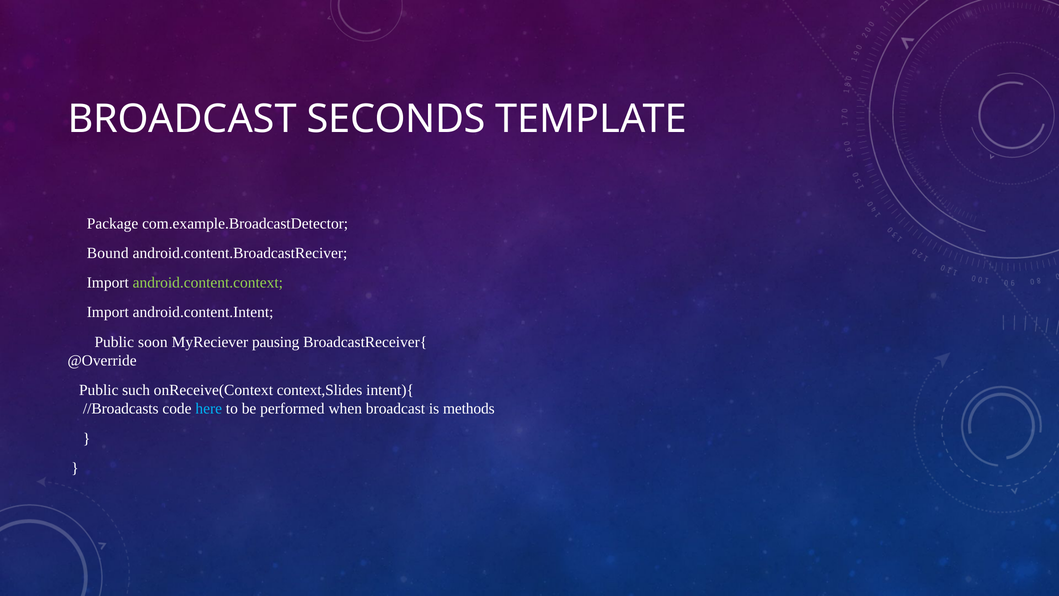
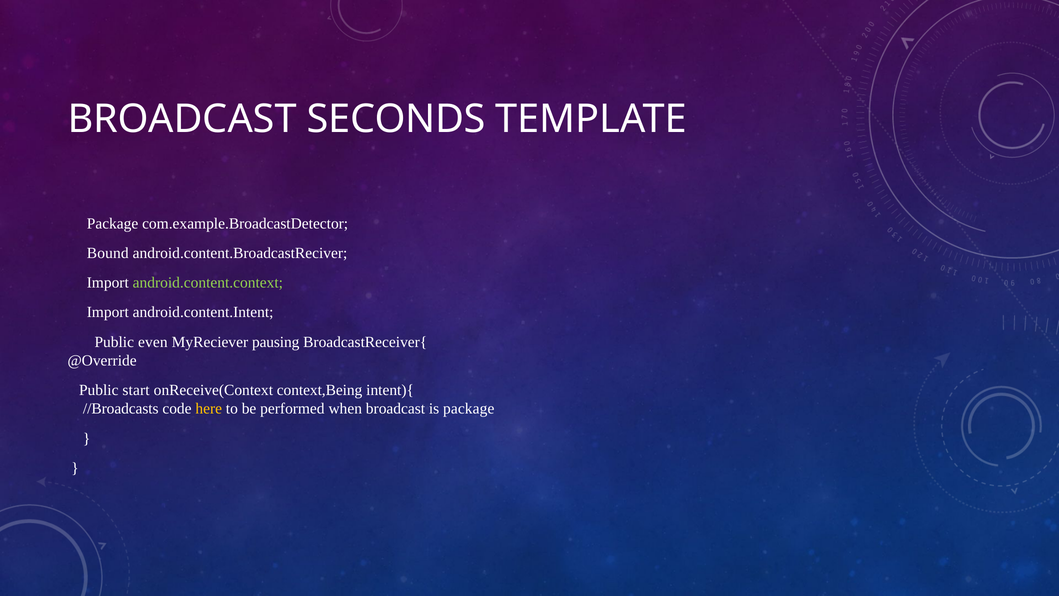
soon: soon -> even
such: such -> start
context,Slides: context,Slides -> context,Being
here colour: light blue -> yellow
is methods: methods -> package
